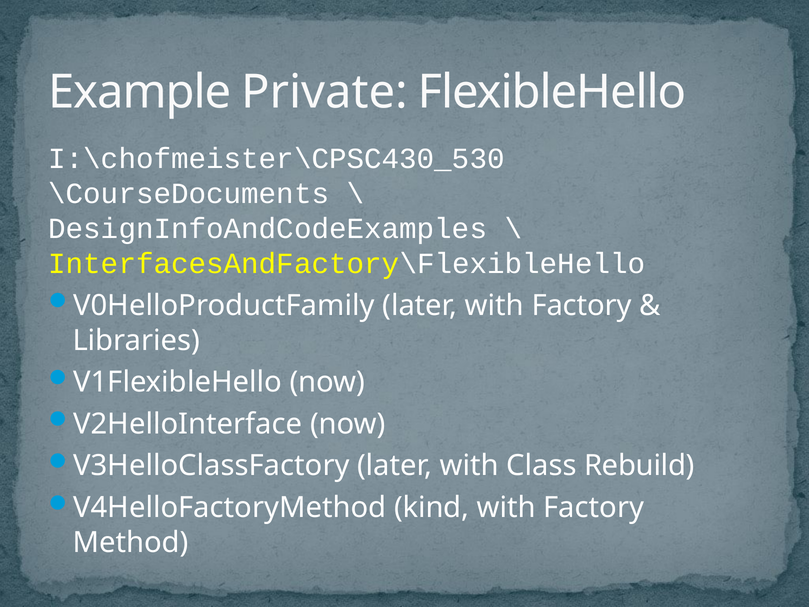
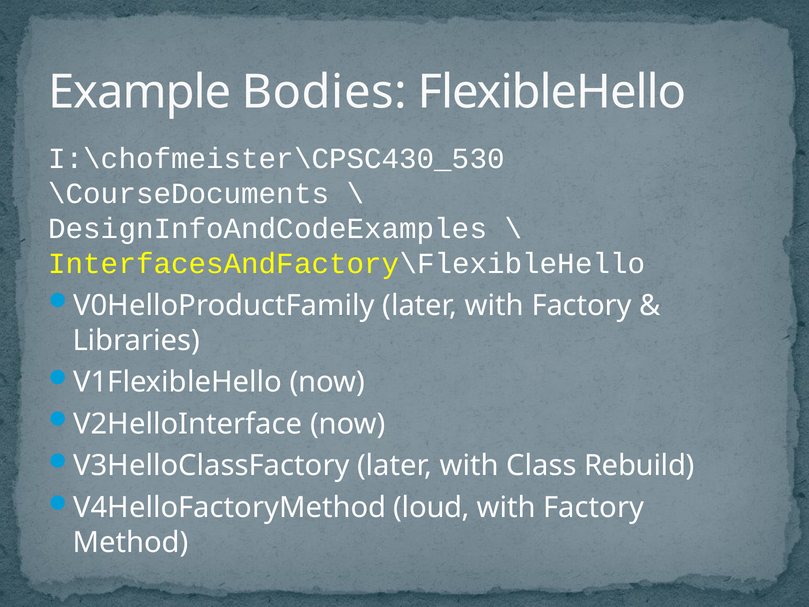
Private: Private -> Bodies
kind: kind -> loud
